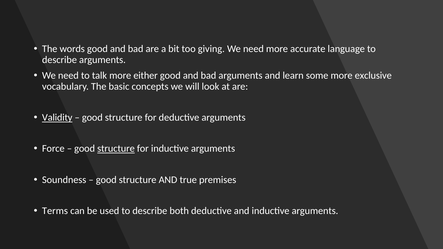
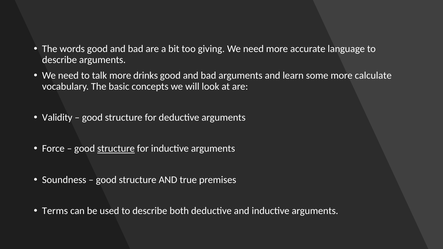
either: either -> drinks
exclusive: exclusive -> calculate
Validity underline: present -> none
